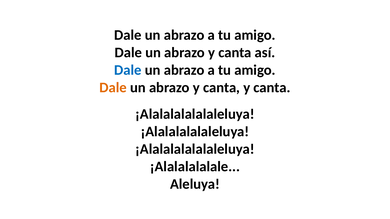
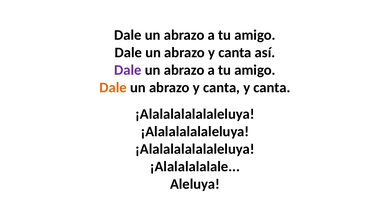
Dale at (128, 70) colour: blue -> purple
